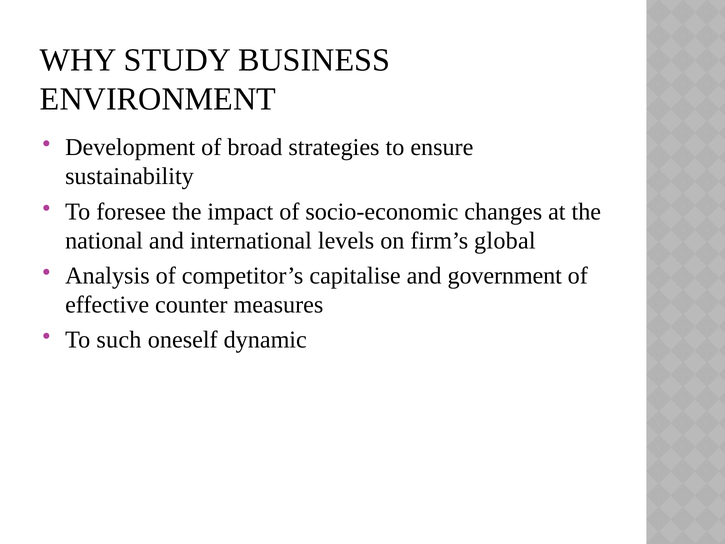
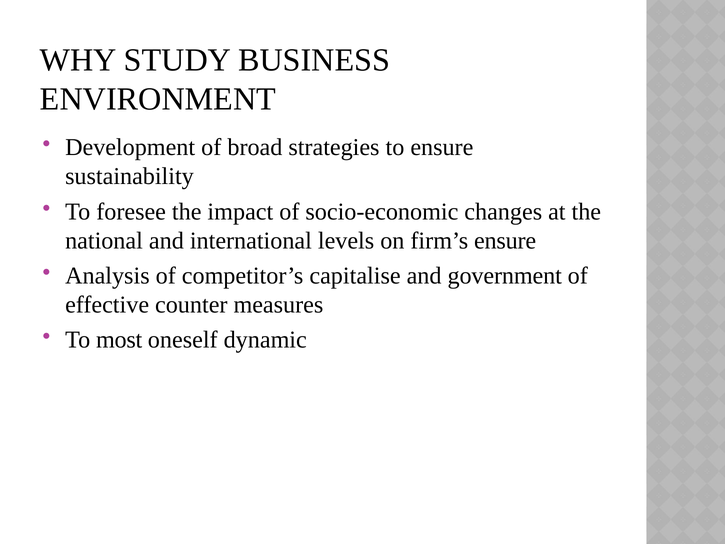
firm’s global: global -> ensure
such: such -> most
